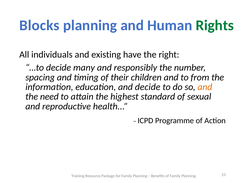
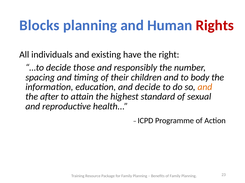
Rights colour: green -> red
many: many -> those
from: from -> body
need: need -> after
